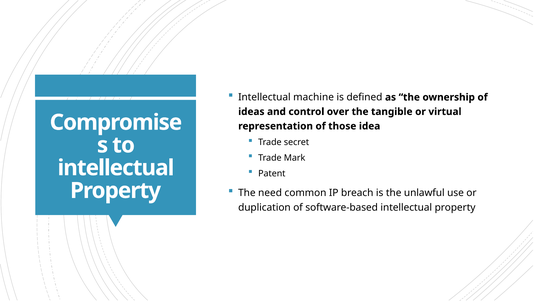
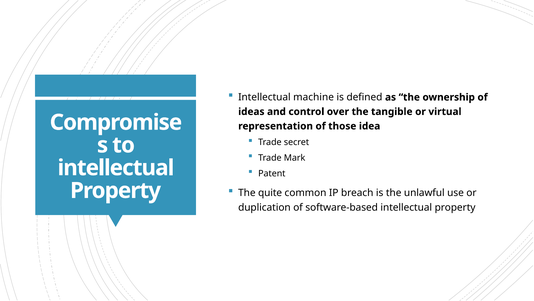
need: need -> quite
